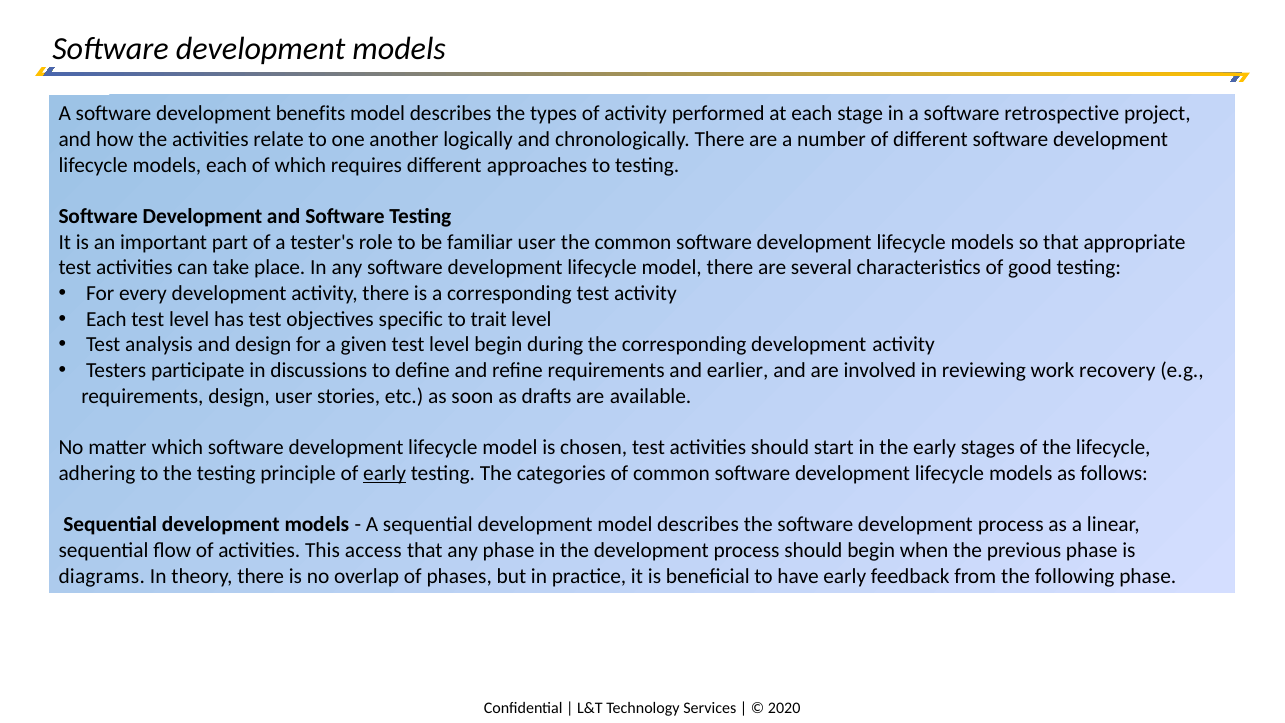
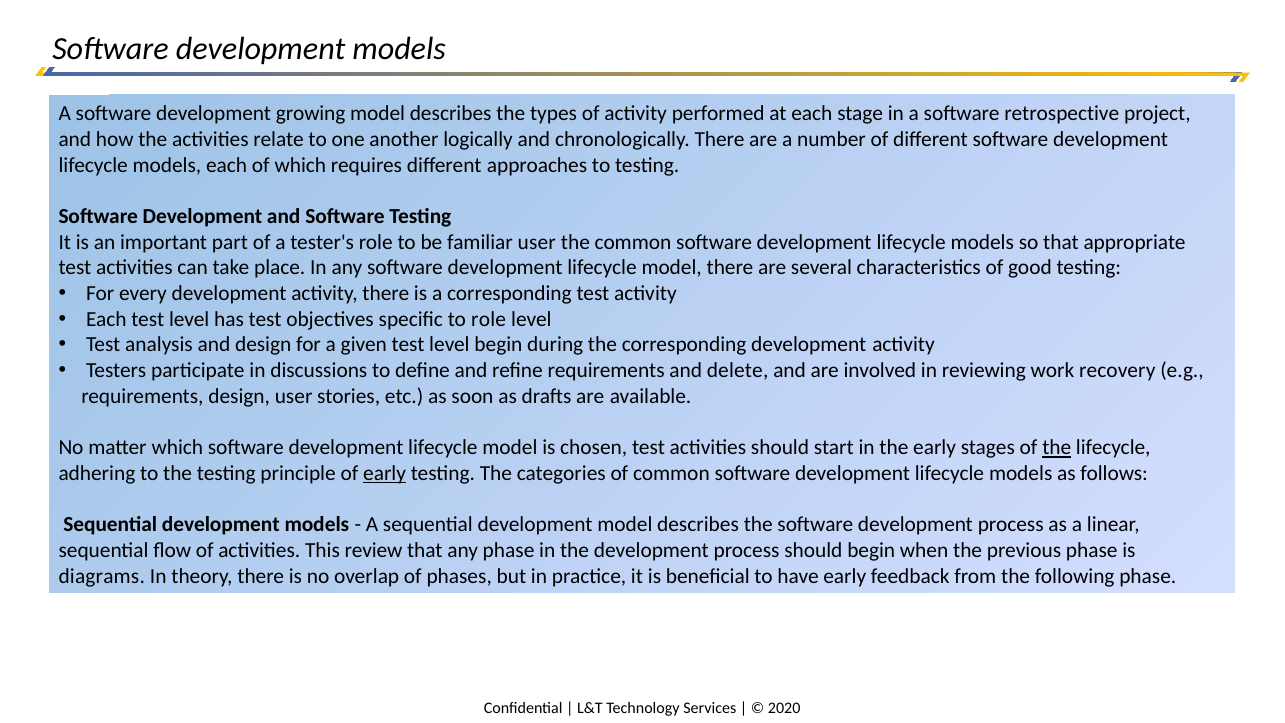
benefits: benefits -> growing
to trait: trait -> role
earlier: earlier -> delete
the at (1057, 448) underline: none -> present
access: access -> review
